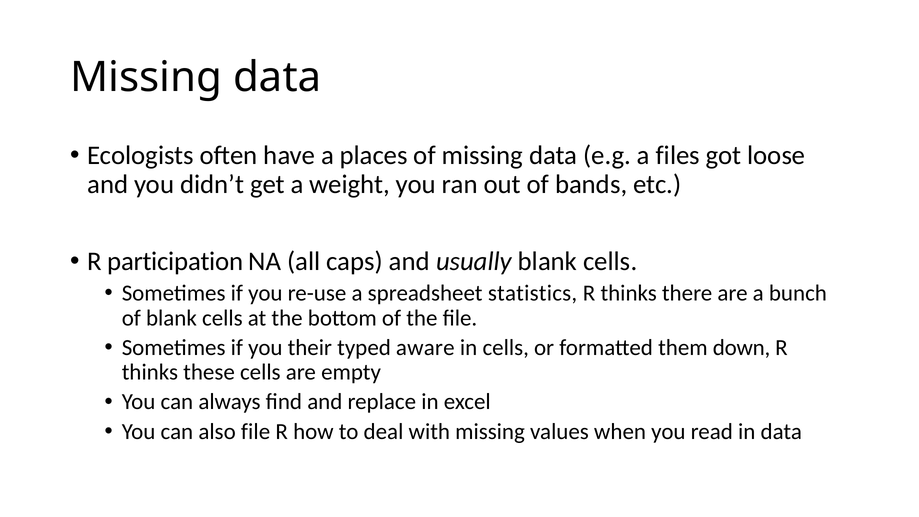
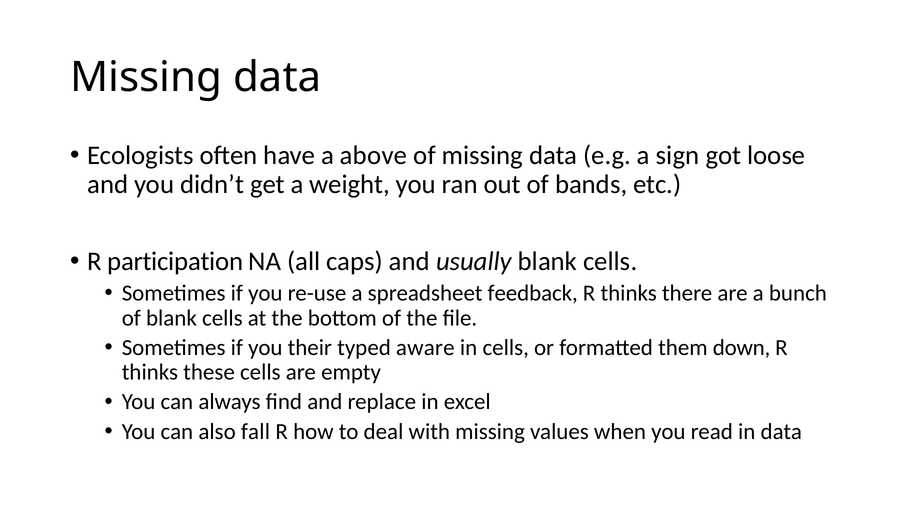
places: places -> above
files: files -> sign
statistics: statistics -> feedback
also file: file -> fall
